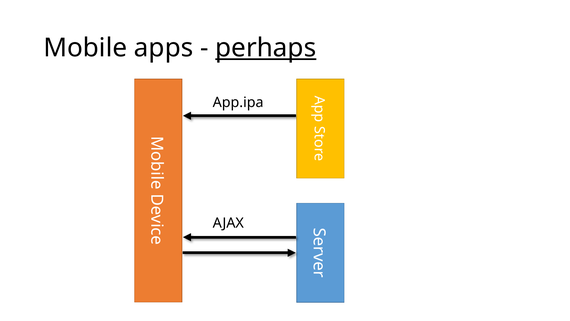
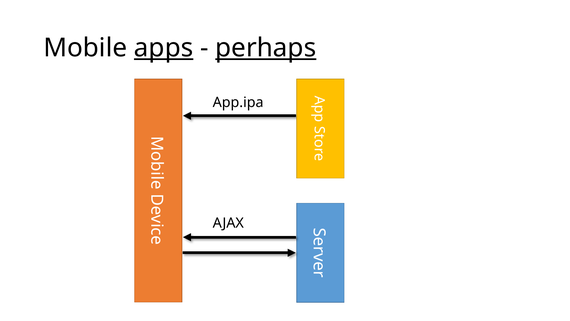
apps underline: none -> present
